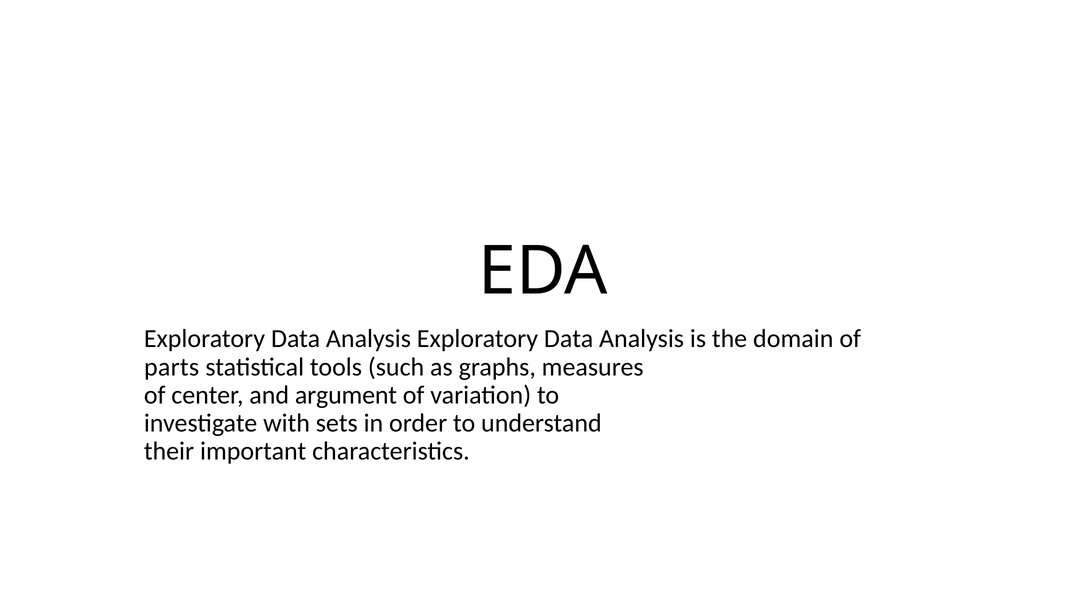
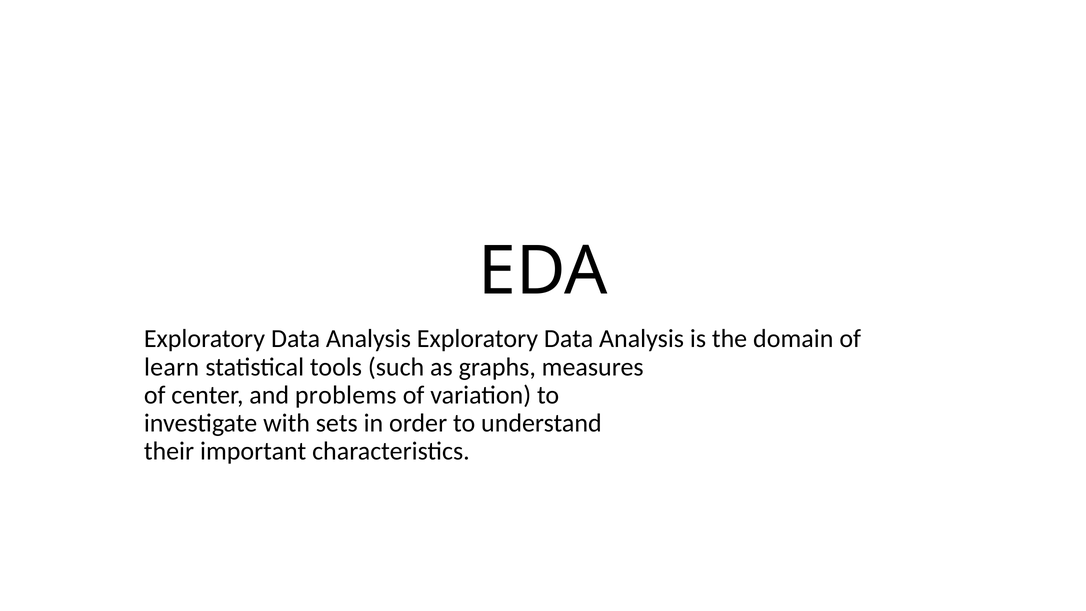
parts: parts -> learn
argument: argument -> problems
